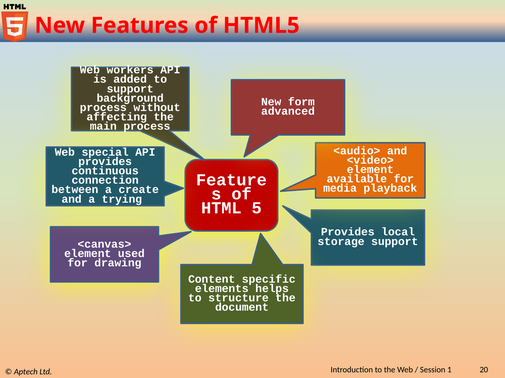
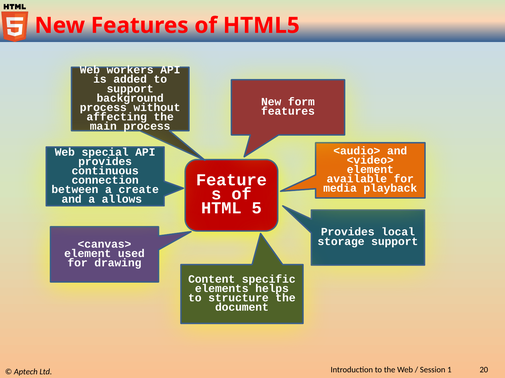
advanced at (288, 111): advanced -> features
trying: trying -> allows
